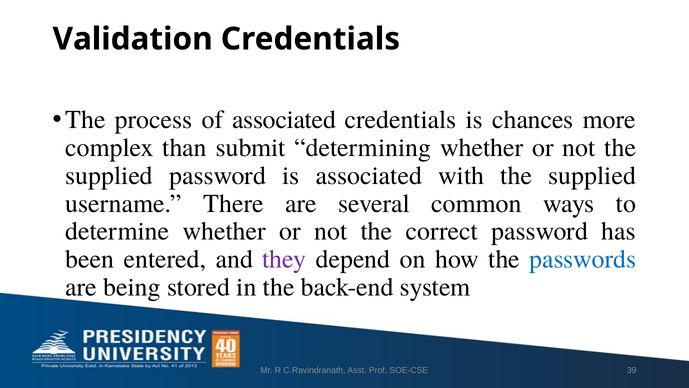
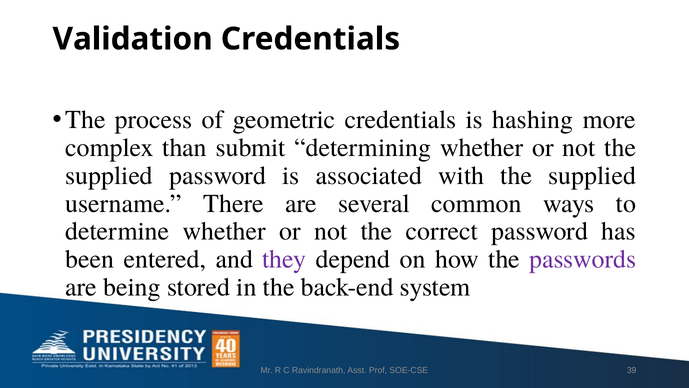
of associated: associated -> geometric
chances: chances -> hashing
passwords colour: blue -> purple
